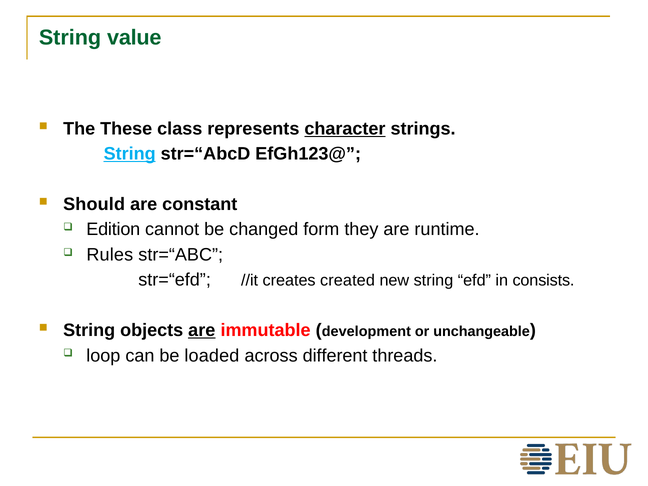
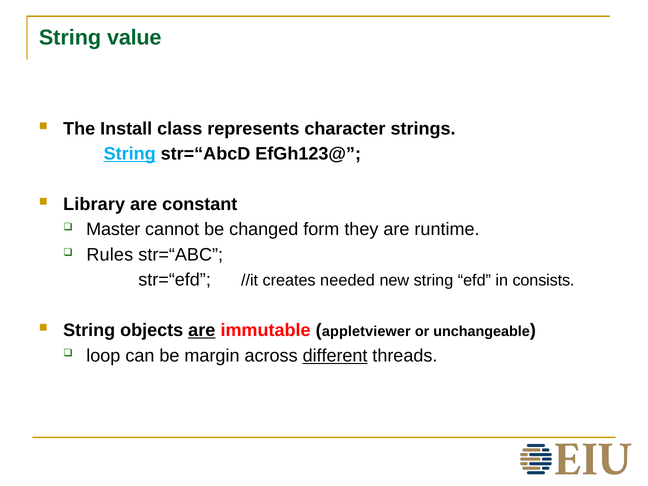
These: These -> Install
character underline: present -> none
Should: Should -> Library
Edition: Edition -> Master
created: created -> needed
development: development -> appletviewer
loaded: loaded -> margin
different underline: none -> present
